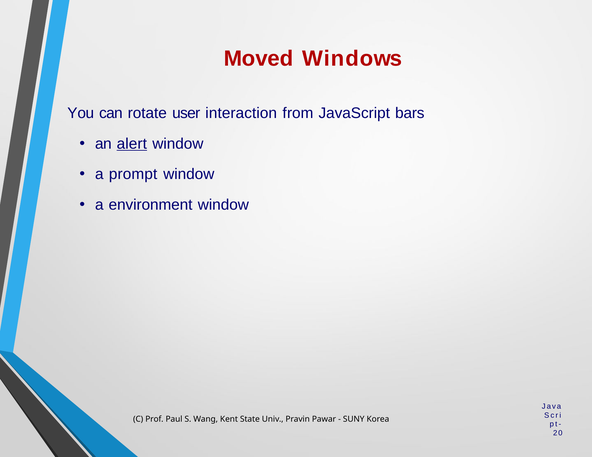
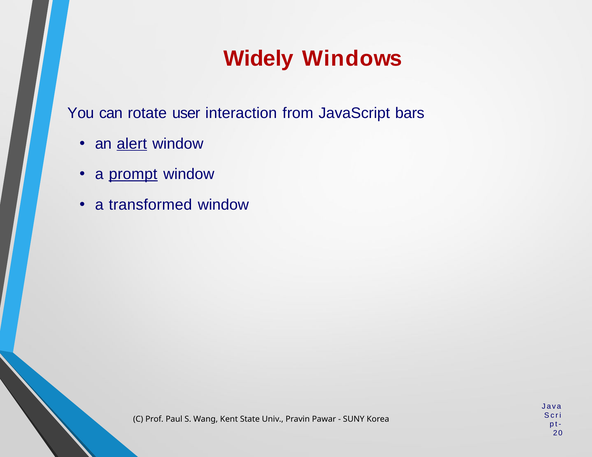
Moved: Moved -> Widely
prompt underline: none -> present
environment: environment -> transformed
